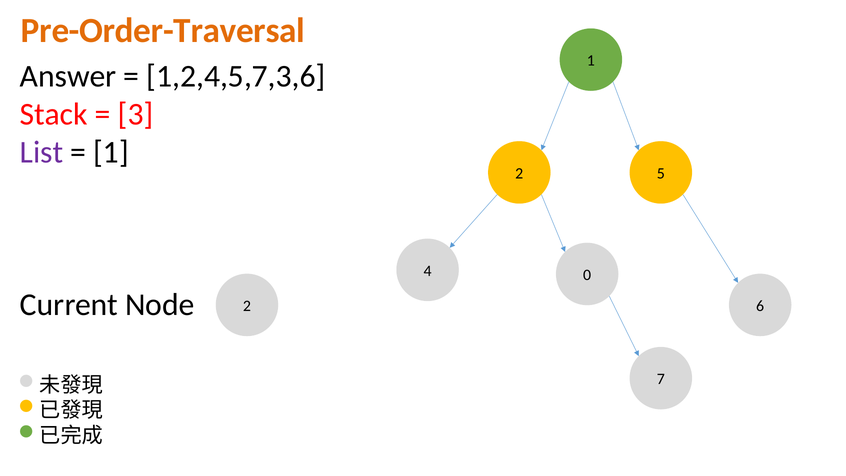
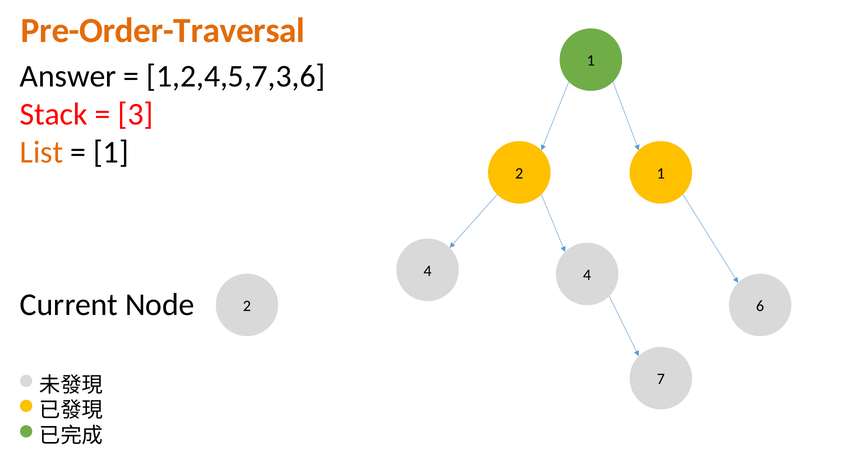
List colour: purple -> orange
2 5: 5 -> 1
4 0: 0 -> 4
